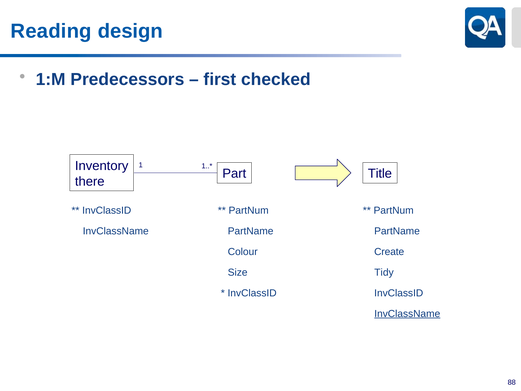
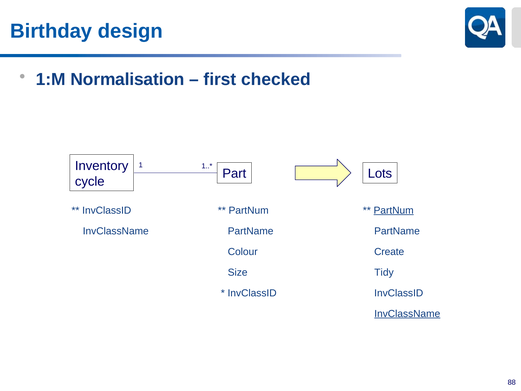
Reading: Reading -> Birthday
Predecessors: Predecessors -> Normalisation
Title: Title -> Lots
there: there -> cycle
PartNum at (394, 210) underline: none -> present
